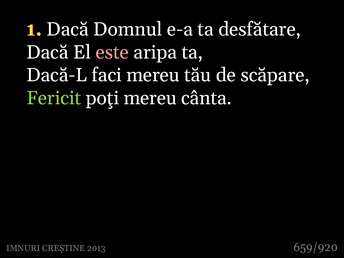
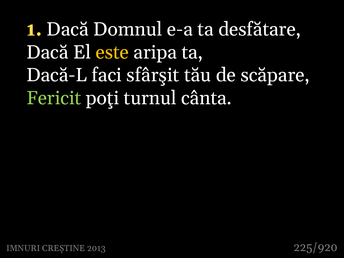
este colour: pink -> yellow
faci mereu: mereu -> sfârşit
poţi mereu: mereu -> turnul
659/920: 659/920 -> 225/920
